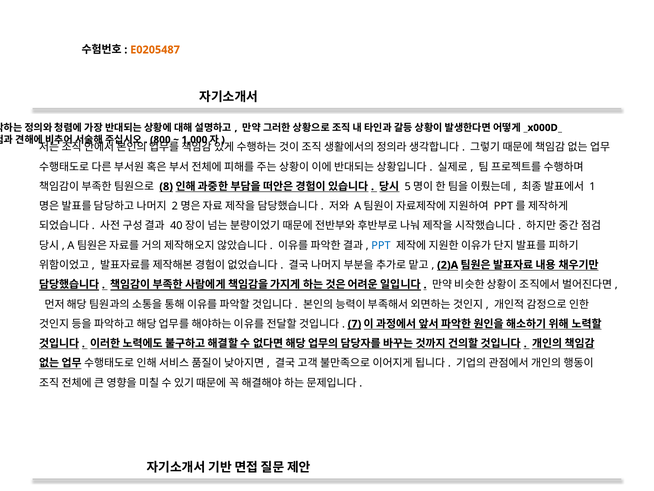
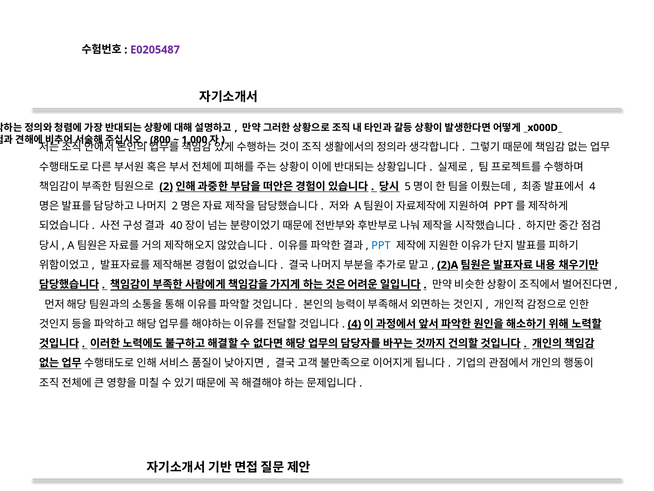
E0205487 colour: orange -> purple
8: 8 -> 2
1 at (592, 186): 1 -> 4
7 at (354, 324): 7 -> 4
